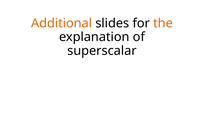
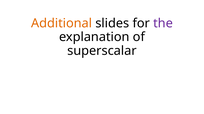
the colour: orange -> purple
